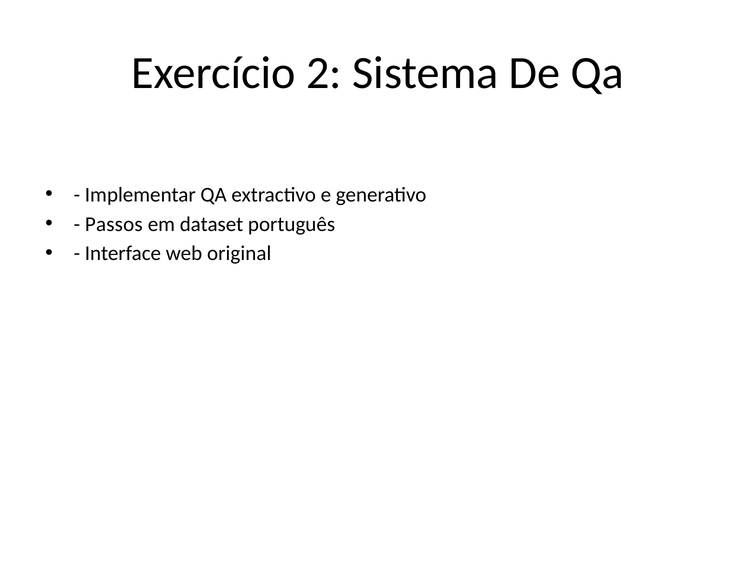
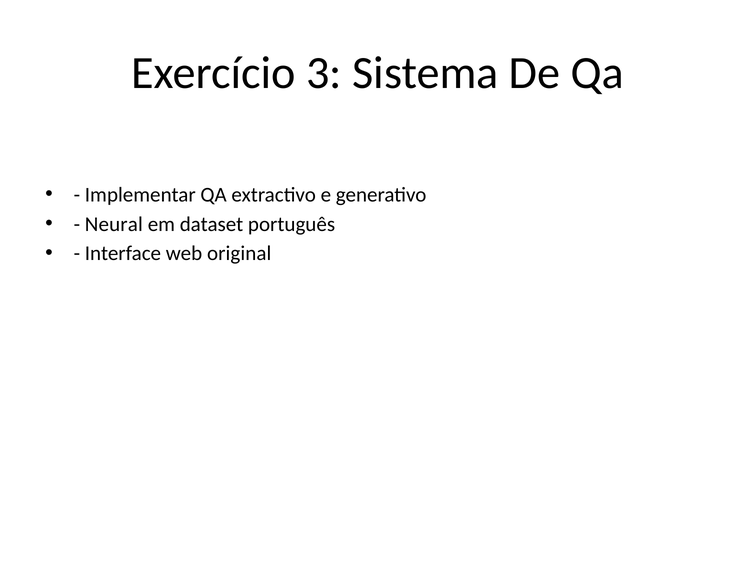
2: 2 -> 3
Passos: Passos -> Neural
